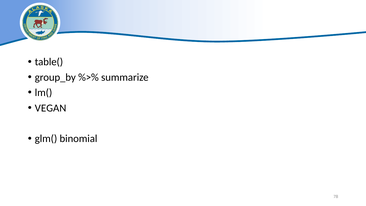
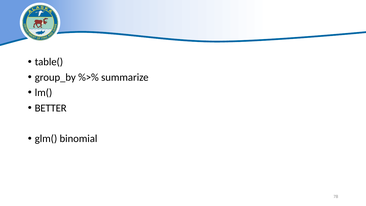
VEGAN: VEGAN -> BETTER
